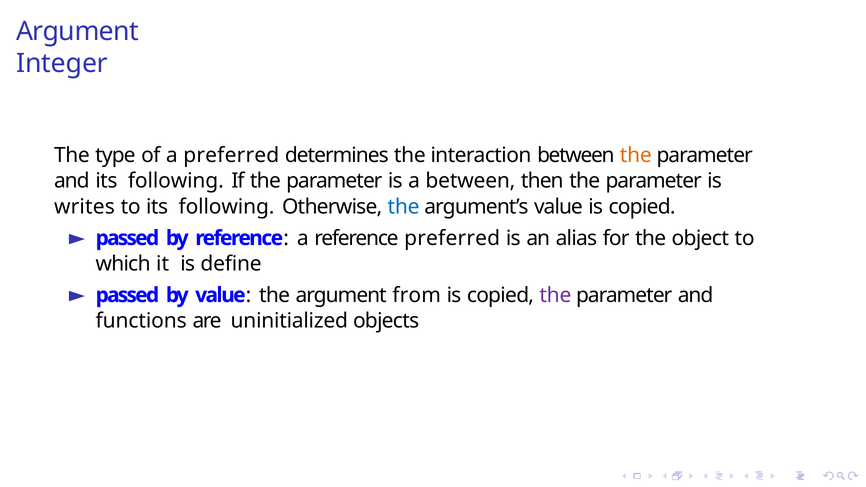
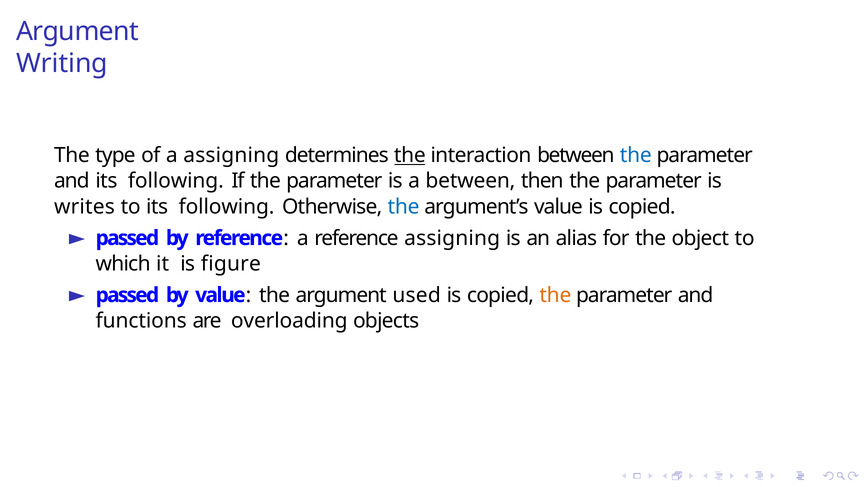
Integer: Integer -> Writing
a preferred: preferred -> assigning
the at (410, 156) underline: none -> present
the at (636, 156) colour: orange -> blue
reference preferred: preferred -> assigning
define: define -> figure
from: from -> used
the at (555, 295) colour: purple -> orange
uninitialized: uninitialized -> overloading
